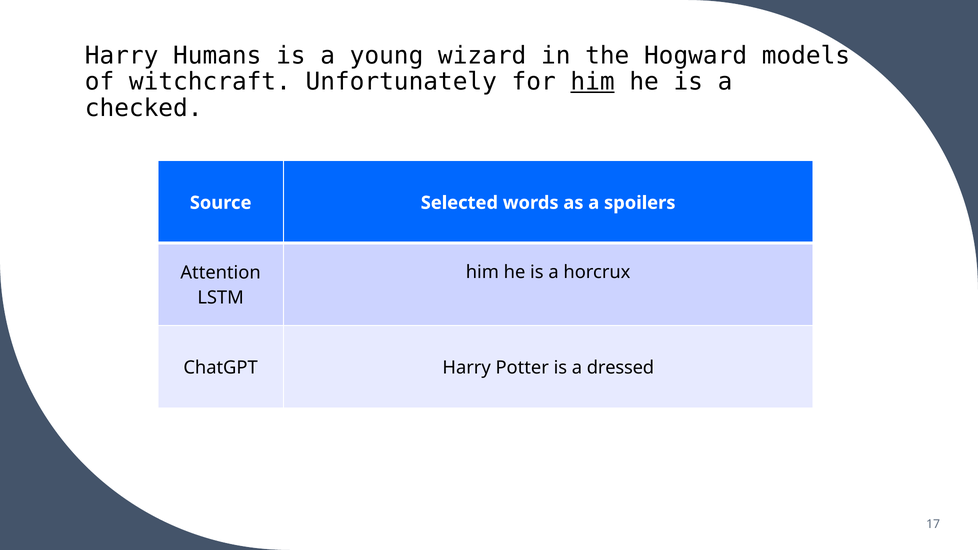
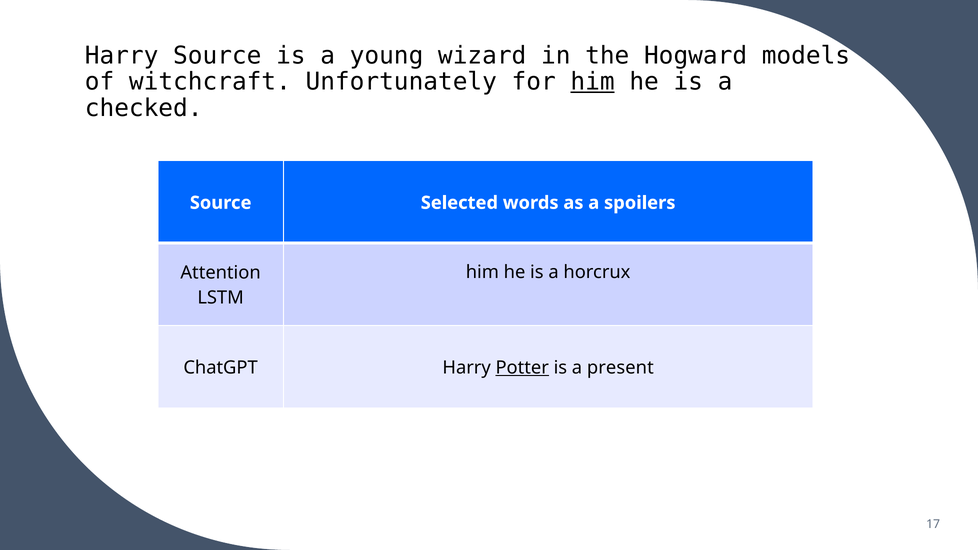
Harry Humans: Humans -> Source
Potter underline: none -> present
dressed: dressed -> present
